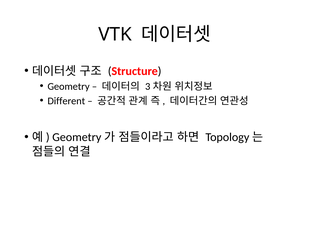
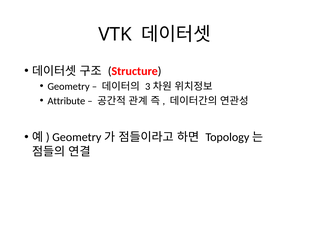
Different: Different -> Attribute
